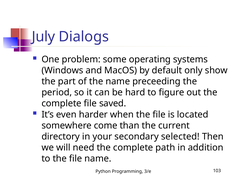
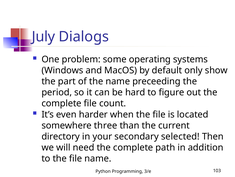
saved: saved -> count
come: come -> three
